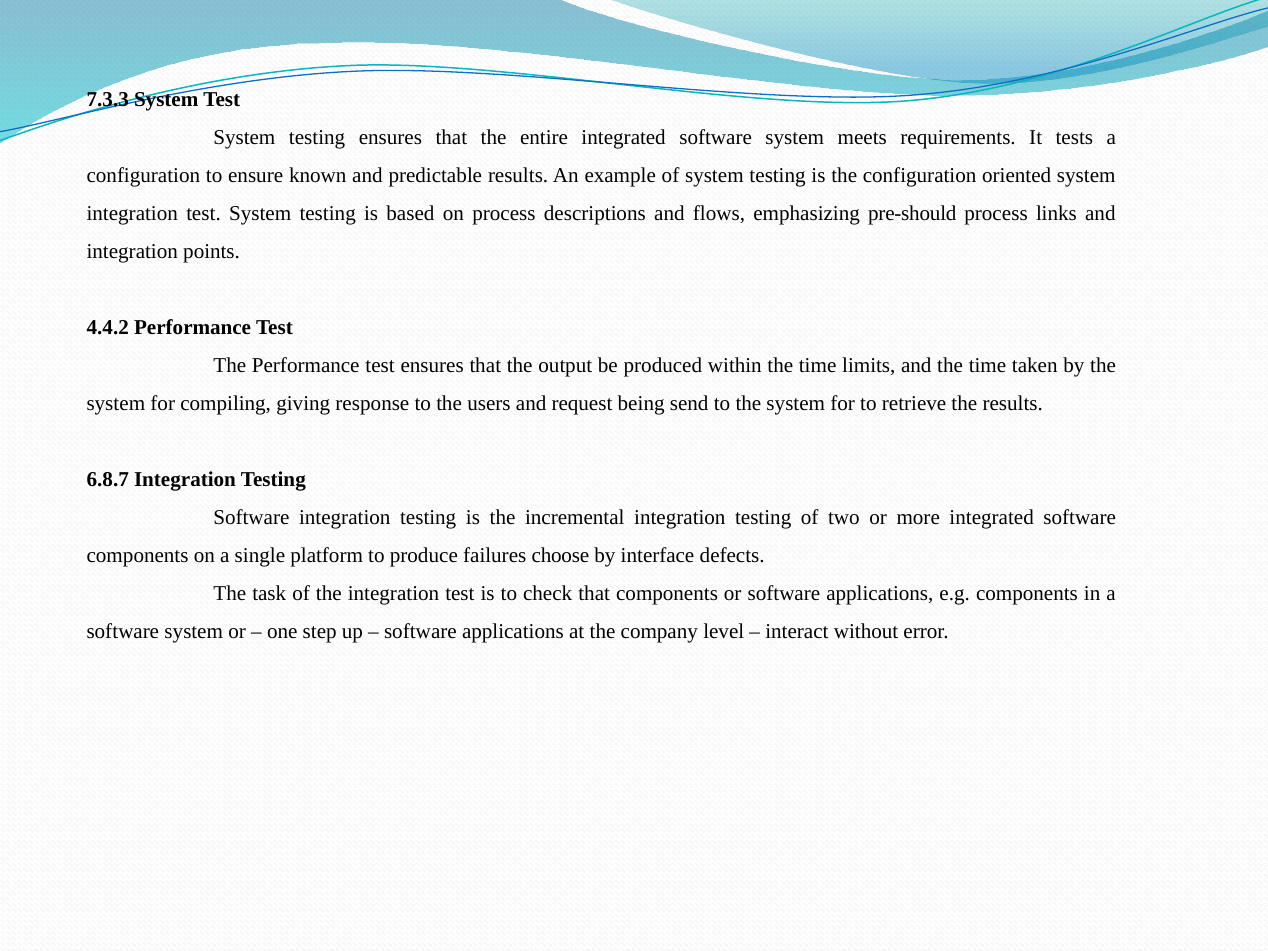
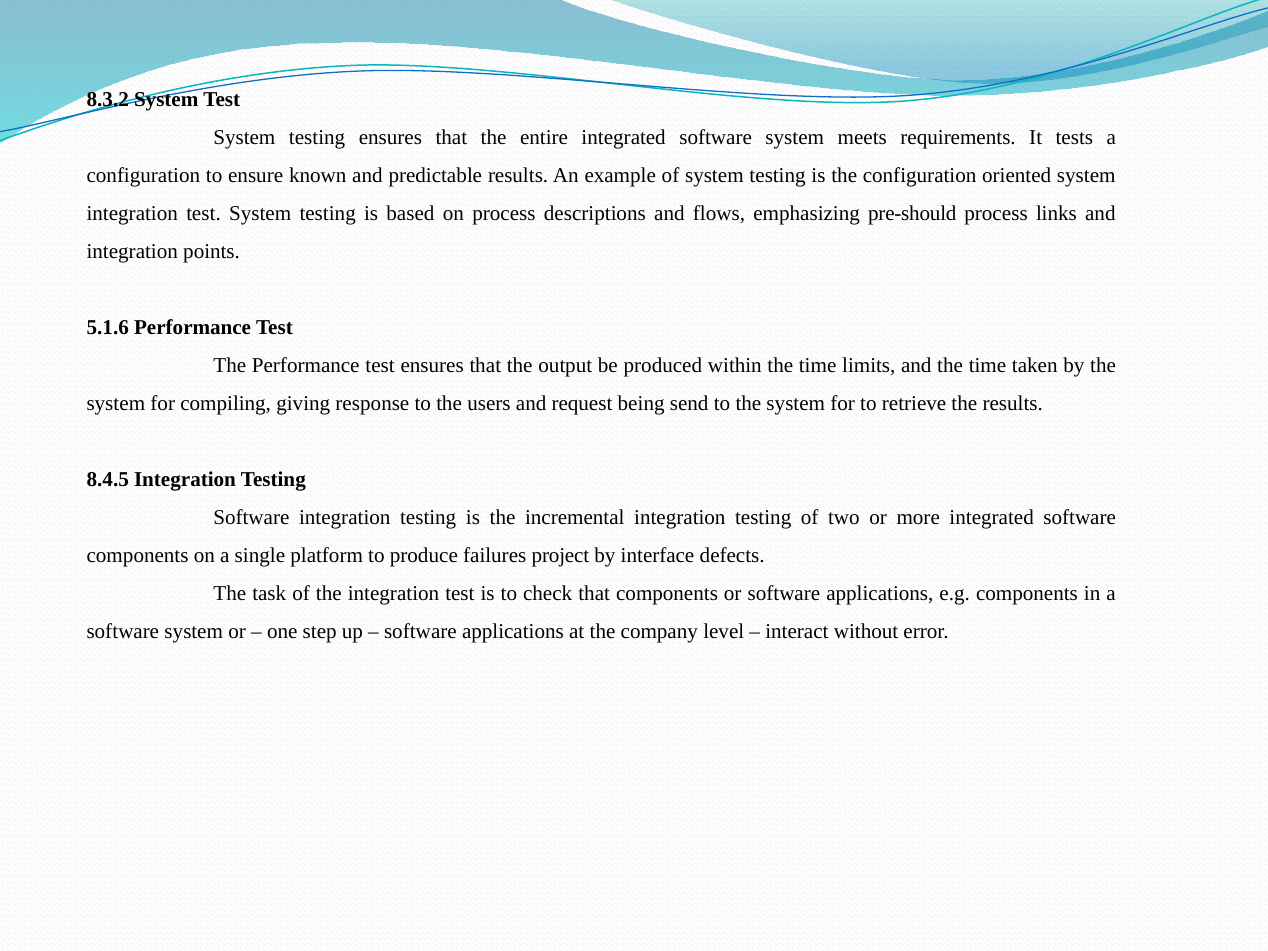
7.3.3: 7.3.3 -> 8.3.2
4.4.2: 4.4.2 -> 5.1.6
6.8.7: 6.8.7 -> 8.4.5
choose: choose -> project
